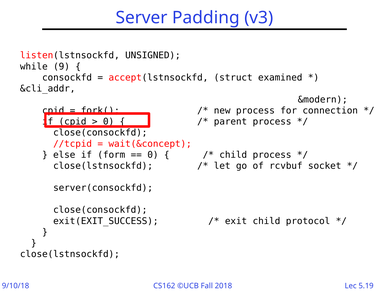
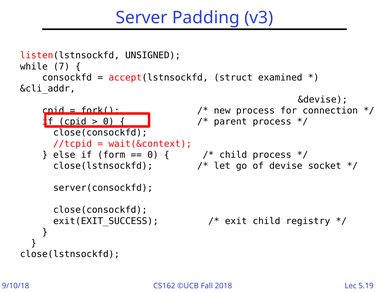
9: 9 -> 7
&modern: &modern -> &devise
wait(&concept: wait(&concept -> wait(&context
rcvbuf: rcvbuf -> devise
protocol: protocol -> registry
